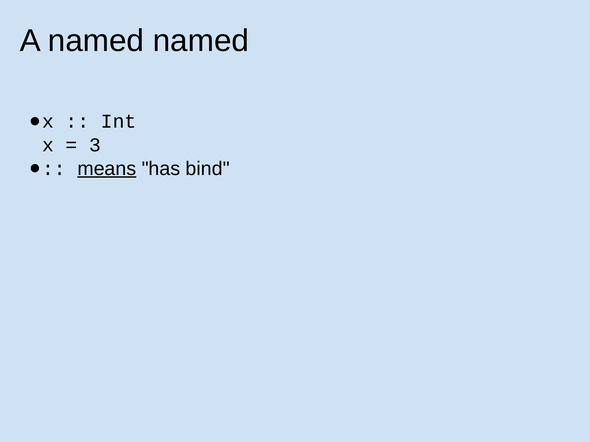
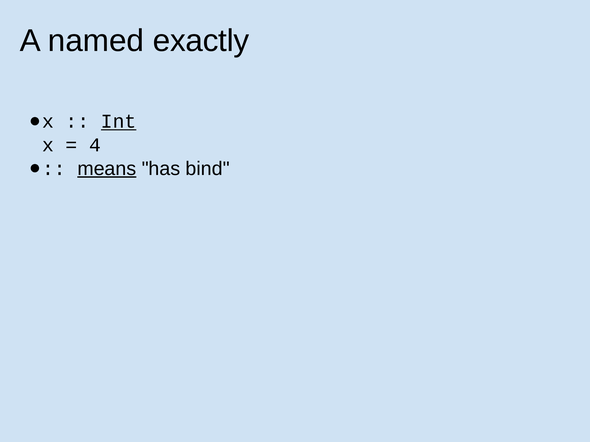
named named: named -> exactly
Int underline: none -> present
3: 3 -> 4
